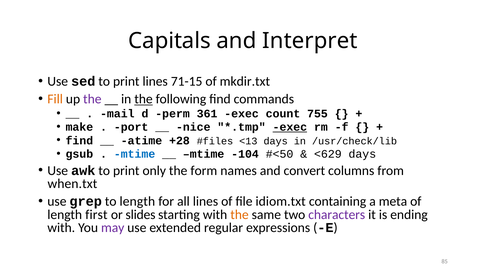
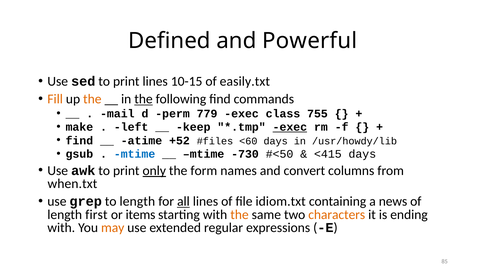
Capitals: Capitals -> Defined
Interpret: Interpret -> Powerful
71-15: 71-15 -> 10-15
mkdir.txt: mkdir.txt -> easily.txt
the at (92, 99) colour: purple -> orange
361: 361 -> 779
count: count -> class
port: port -> left
nice: nice -> keep
+28: +28 -> +52
<13: <13 -> <60
/usr/check/lib: /usr/check/lib -> /usr/howdy/lib
-104: -104 -> -730
<629: <629 -> <415
only underline: none -> present
all underline: none -> present
meta: meta -> news
slides: slides -> items
characters colour: purple -> orange
may colour: purple -> orange
